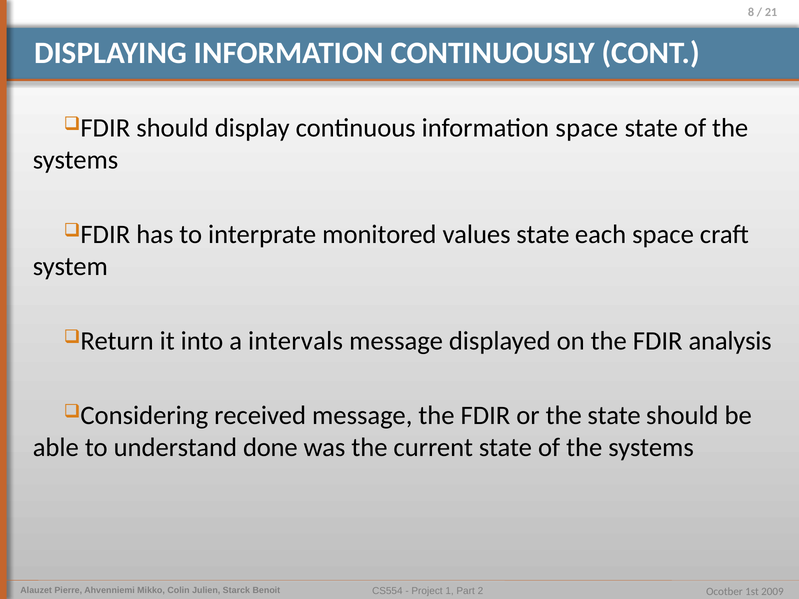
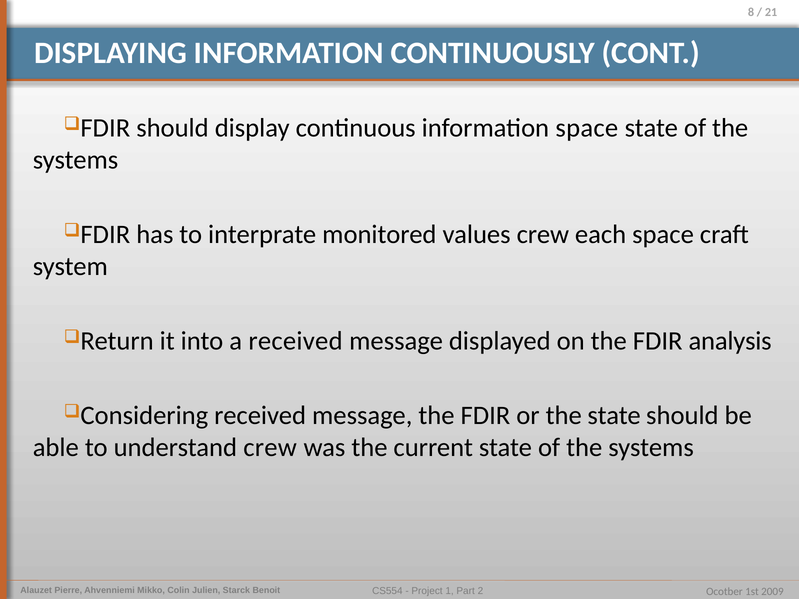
values state: state -> crew
a intervals: intervals -> received
understand done: done -> crew
